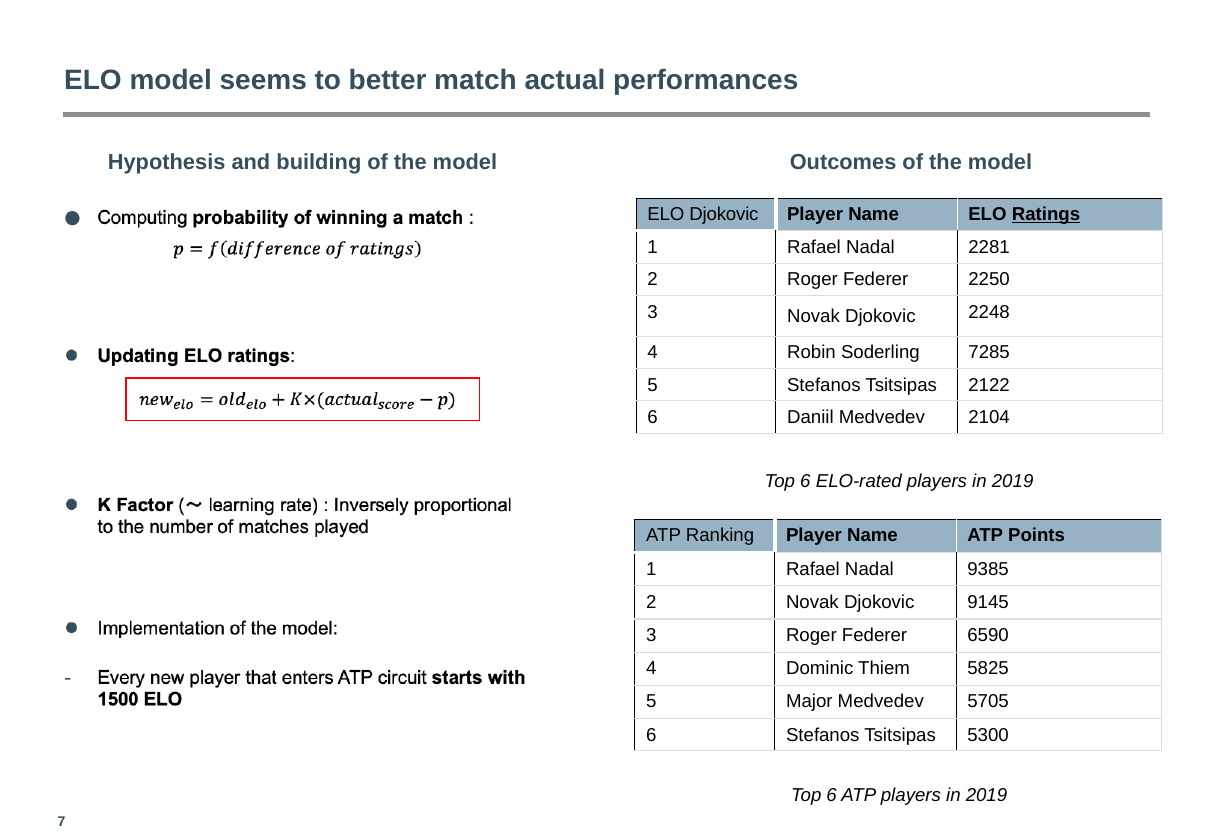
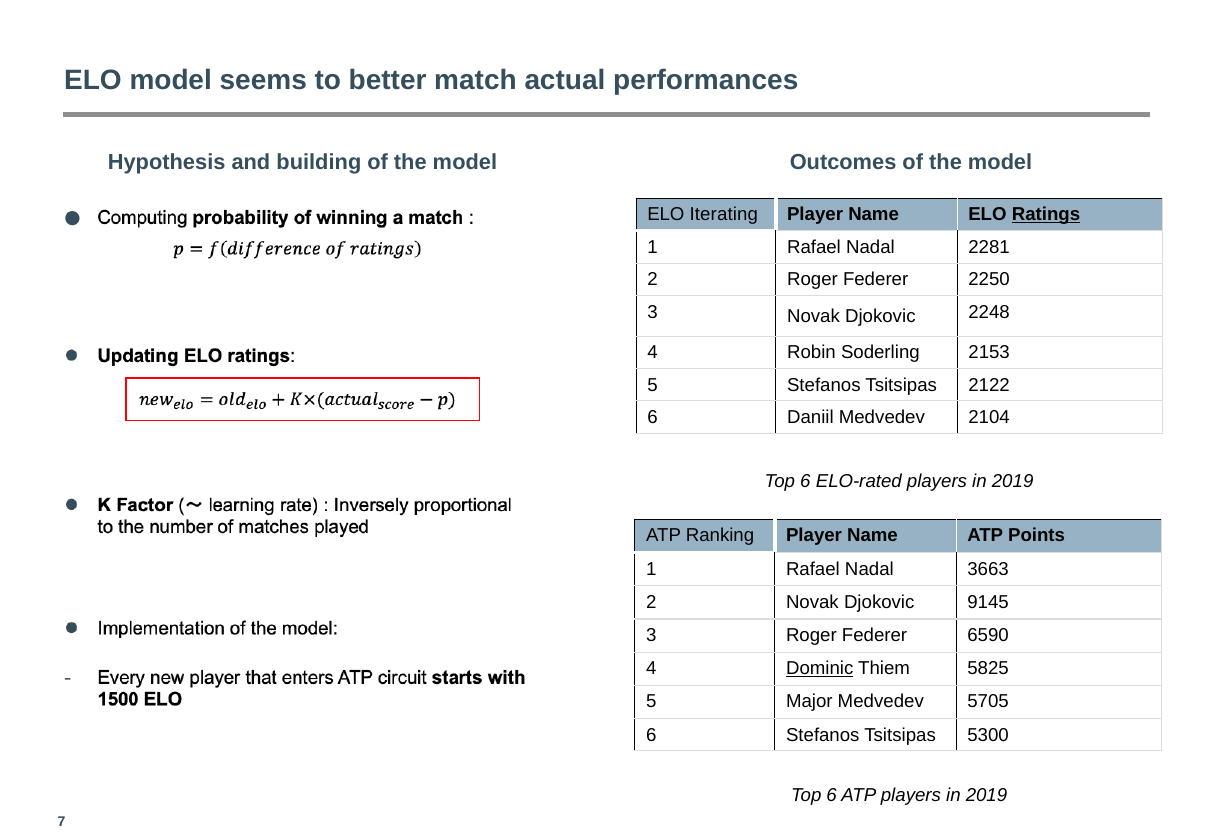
ELO Djokovic: Djokovic -> Iterating
7285: 7285 -> 2153
9385: 9385 -> 3663
Dominic underline: none -> present
